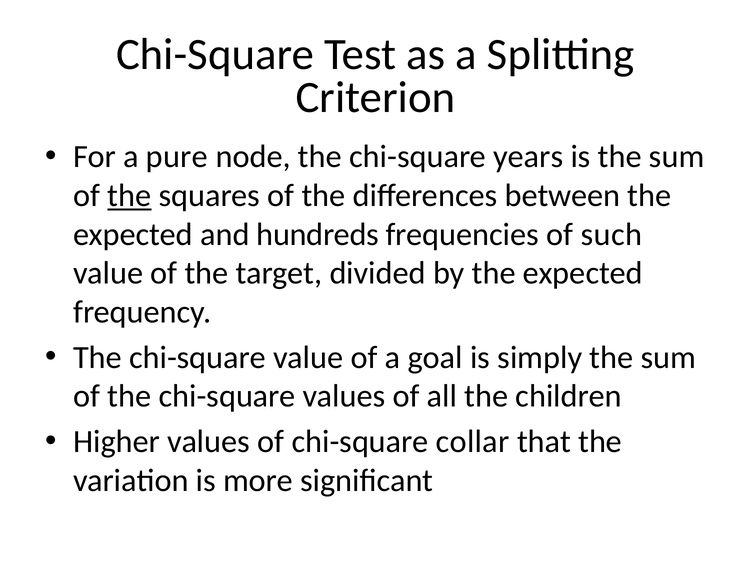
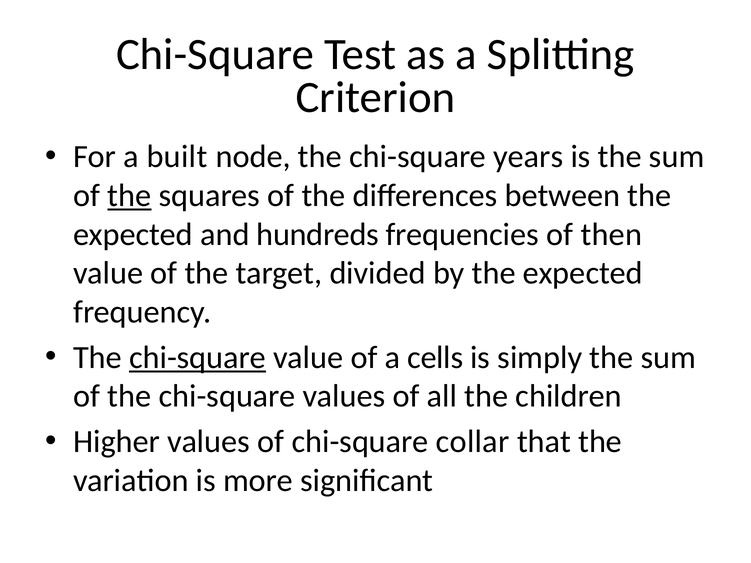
pure: pure -> built
such: such -> then
chi-square at (198, 358) underline: none -> present
goal: goal -> cells
